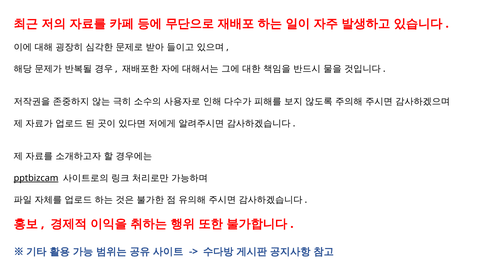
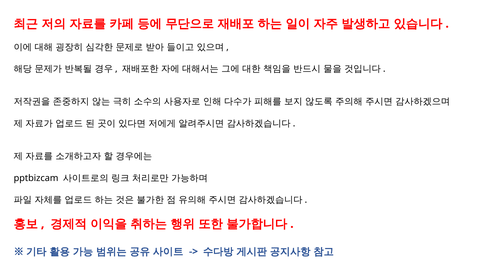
pptbizcam underline: present -> none
